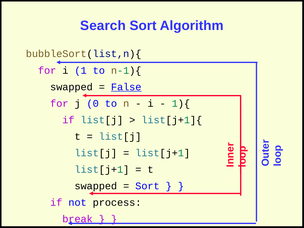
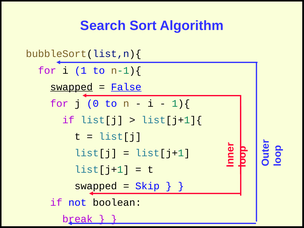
swapped at (71, 87) underline: none -> present
Sort at (147, 186): Sort -> Skip
process: process -> boolean
